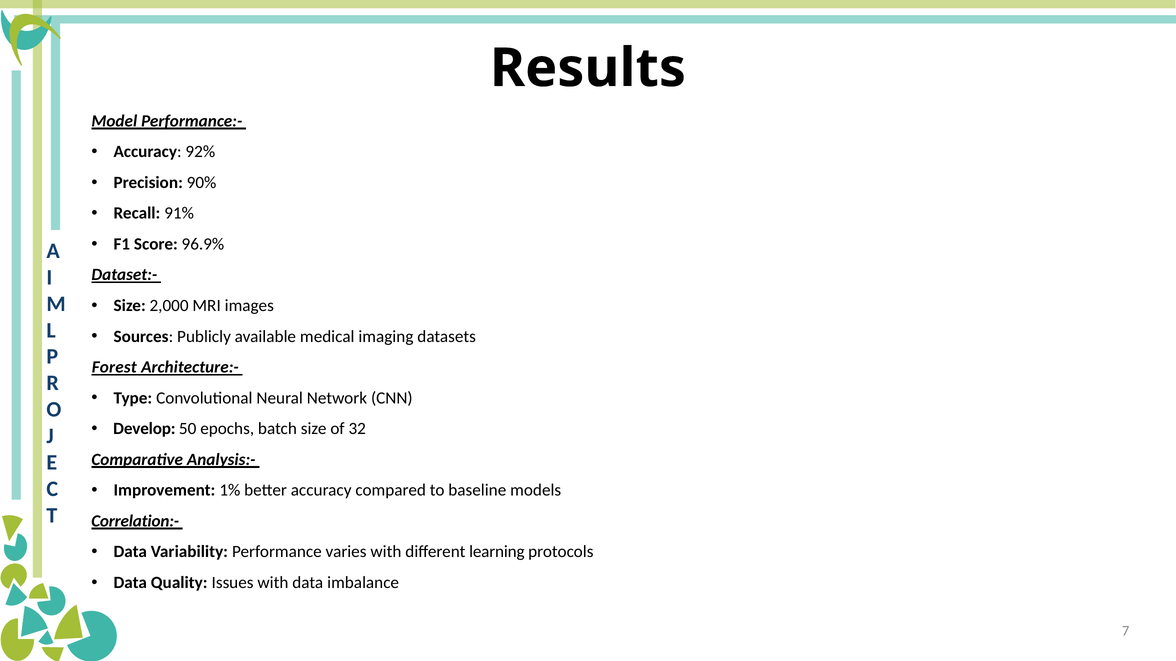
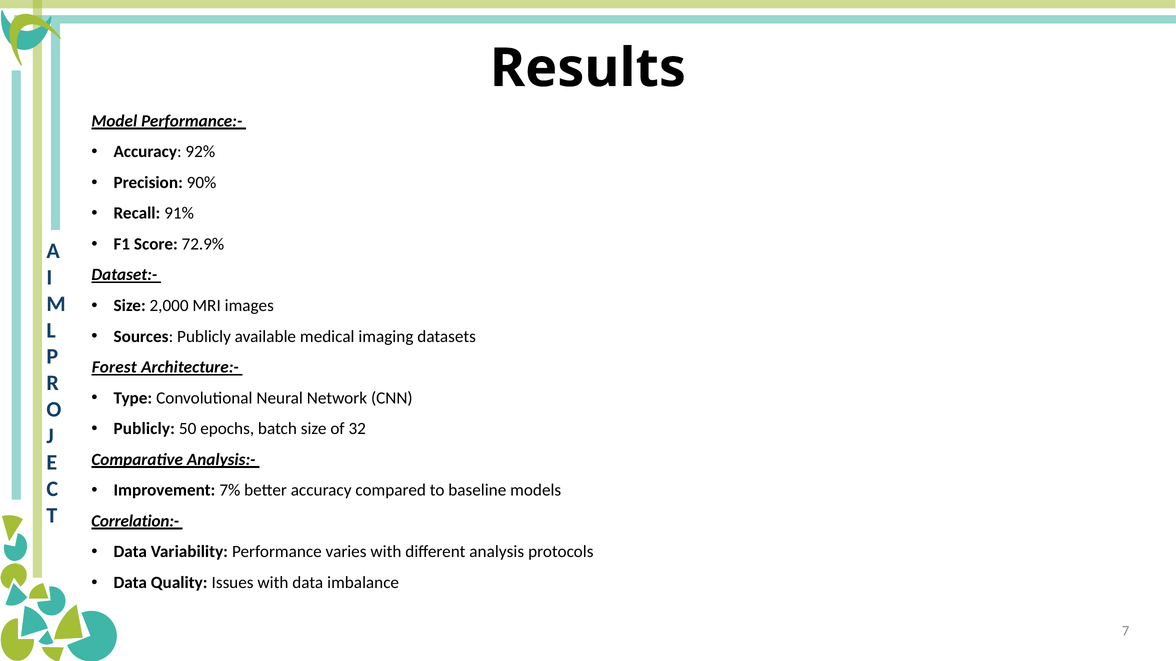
96.9%: 96.9% -> 72.9%
Develop at (144, 429): Develop -> Publicly
1%: 1% -> 7%
learning: learning -> analysis
